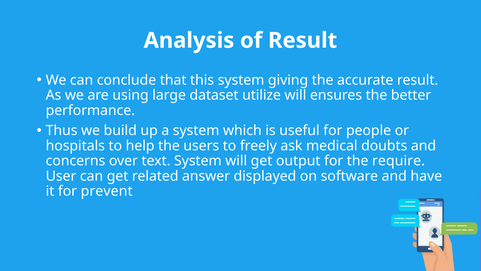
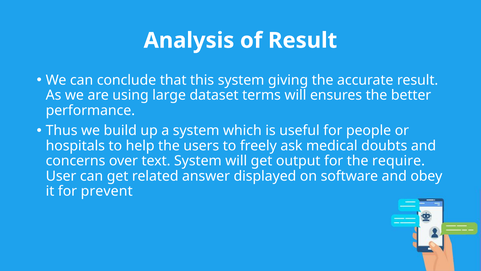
utilize: utilize -> terms
have: have -> obey
